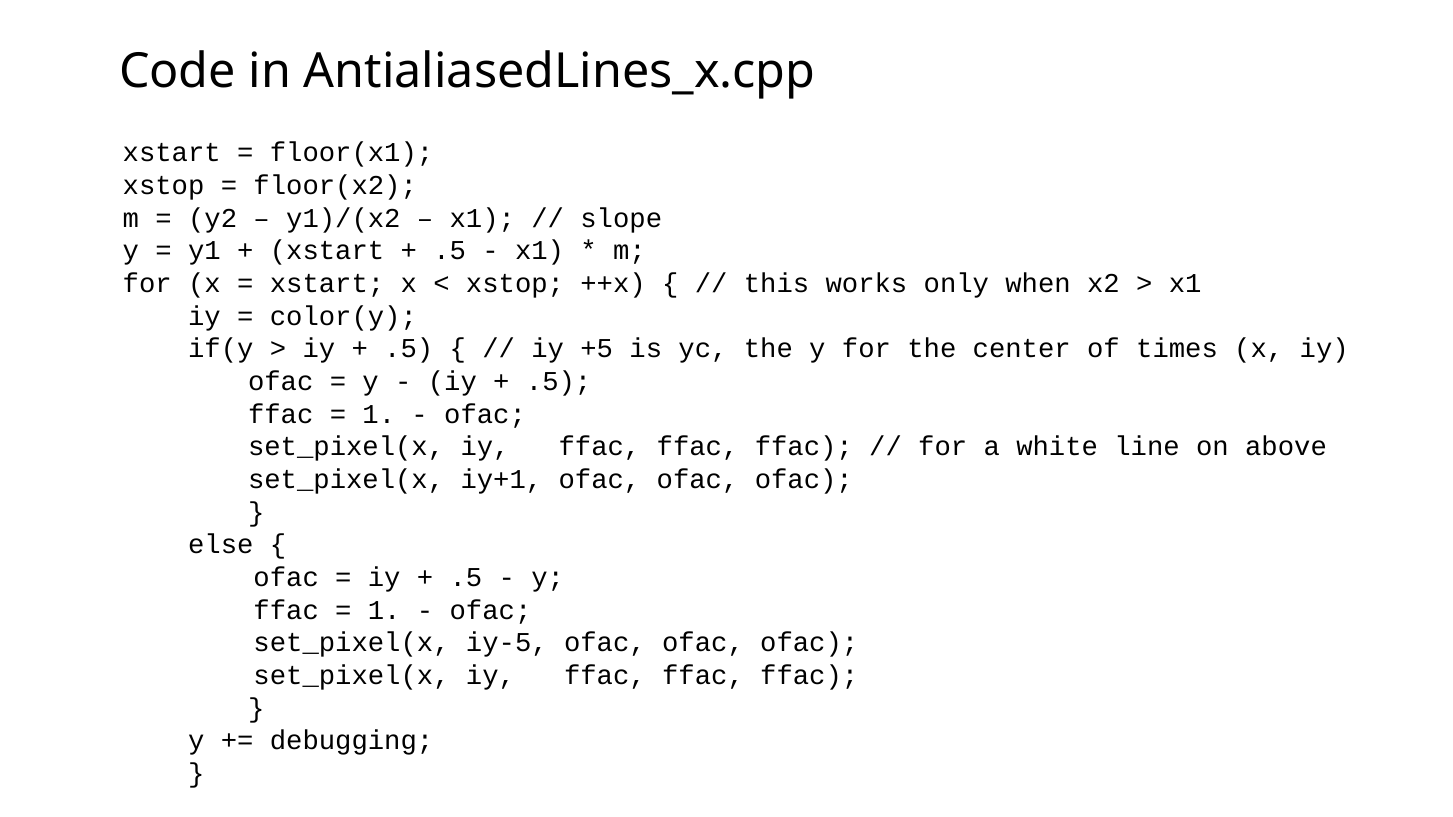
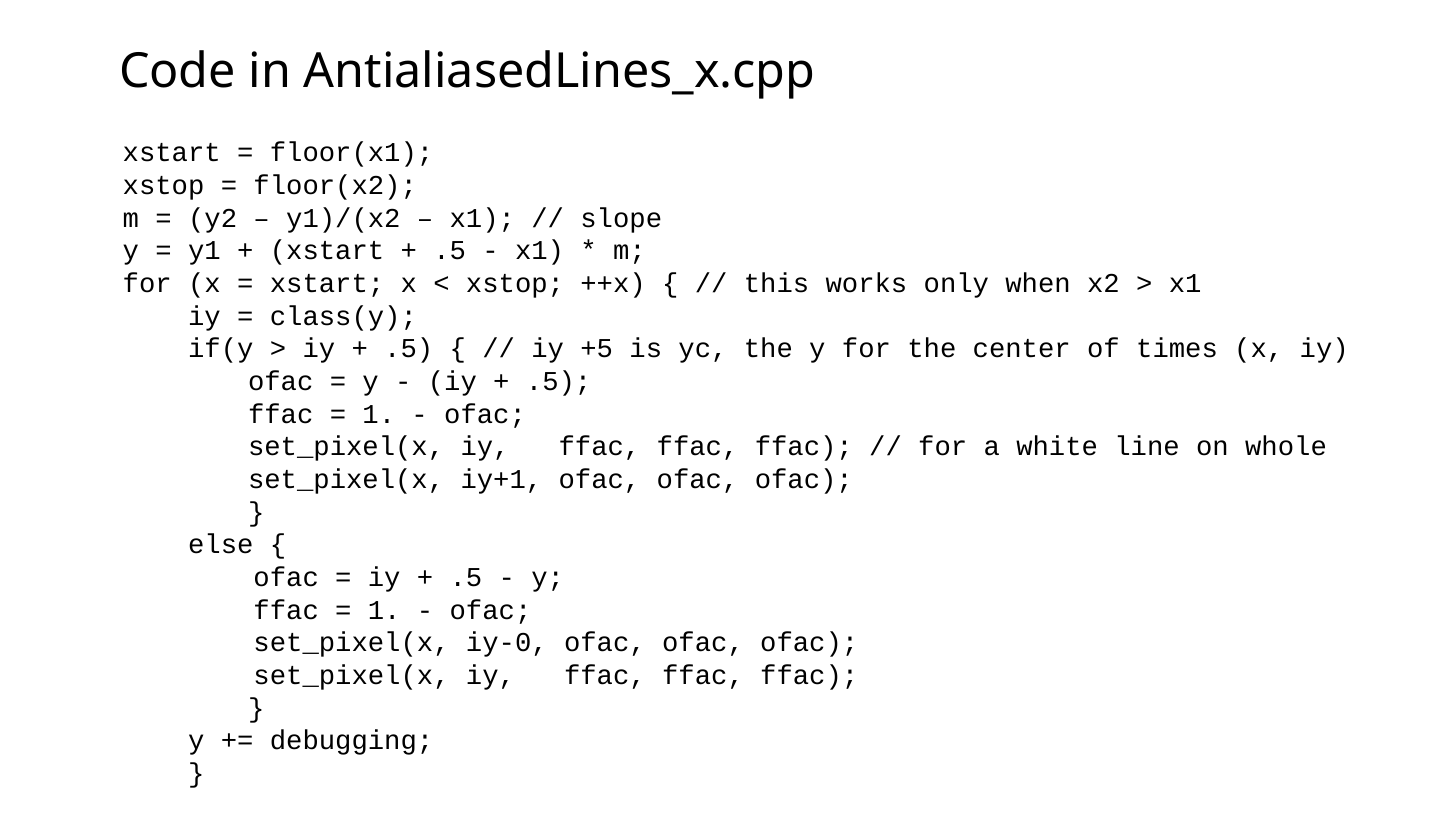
color(y: color(y -> class(y
above: above -> whole
iy-5: iy-5 -> iy-0
